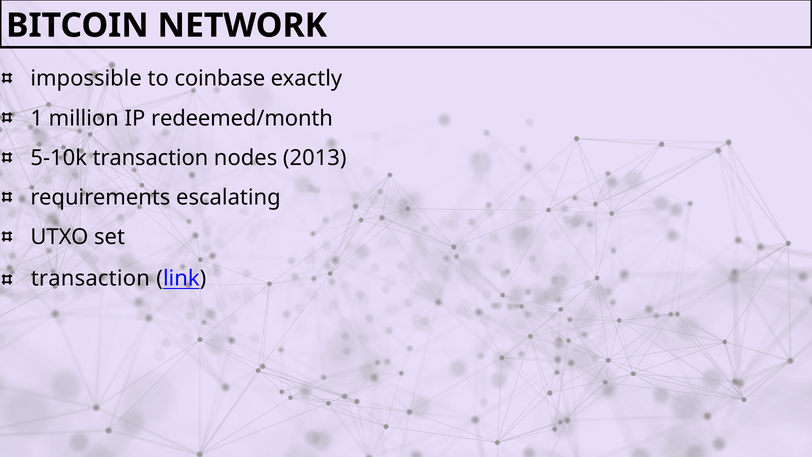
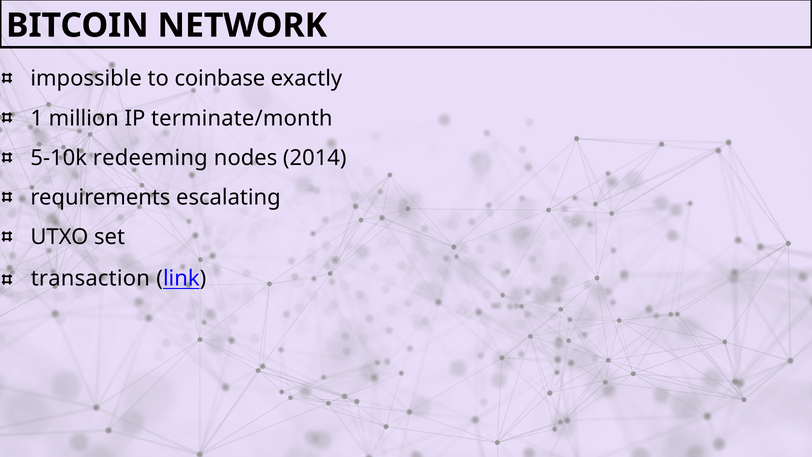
redeemed/month: redeemed/month -> terminate/month
5-10k transaction: transaction -> redeeming
2013: 2013 -> 2014
